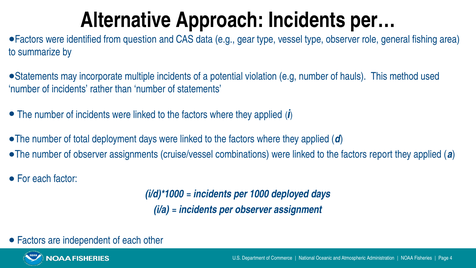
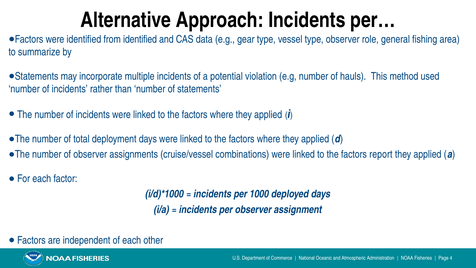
from question: question -> identified
